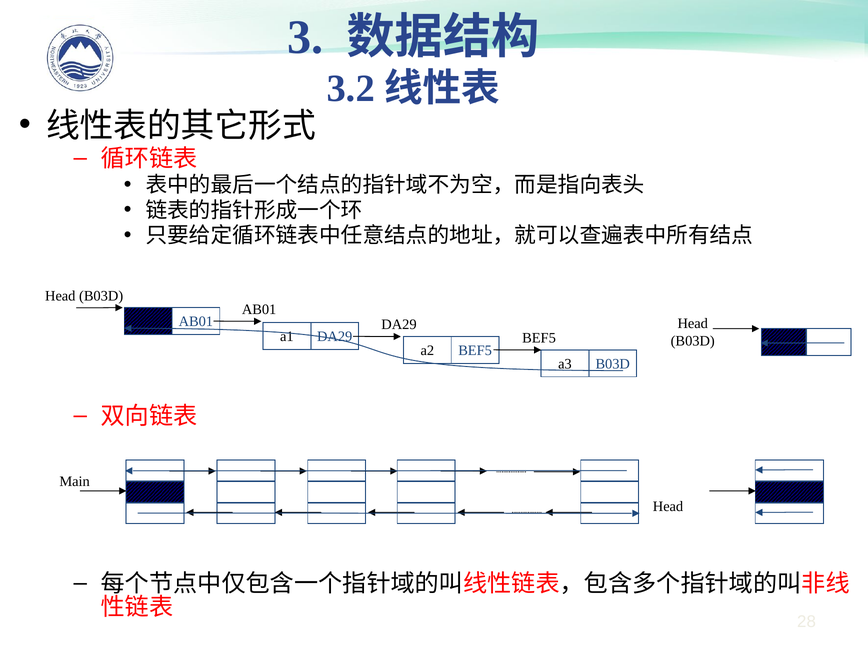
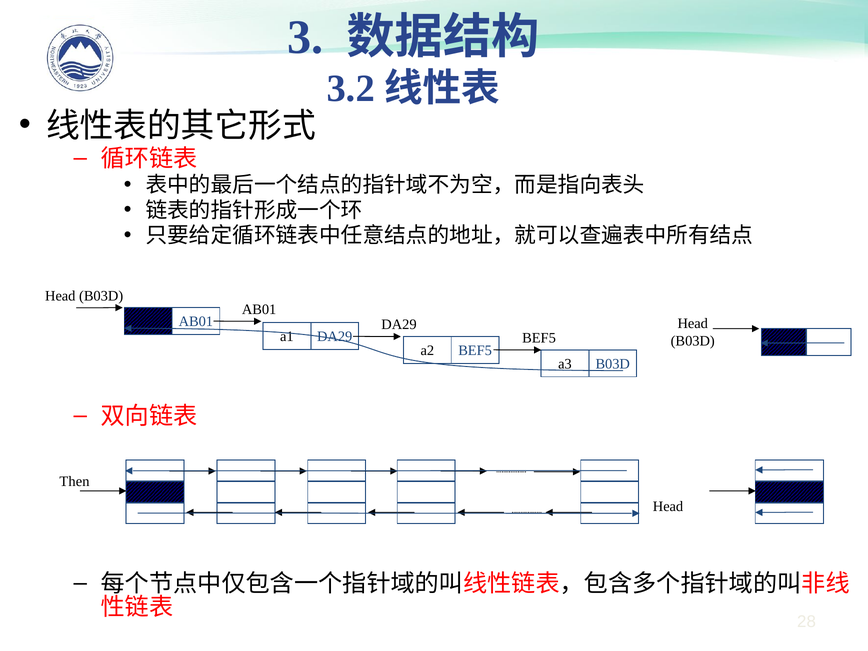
Main: Main -> Then
